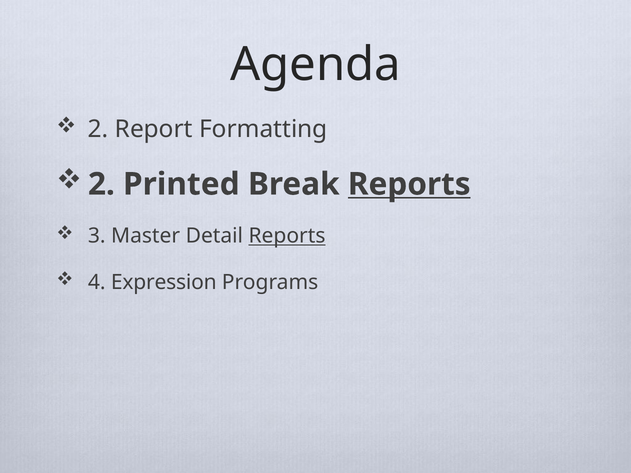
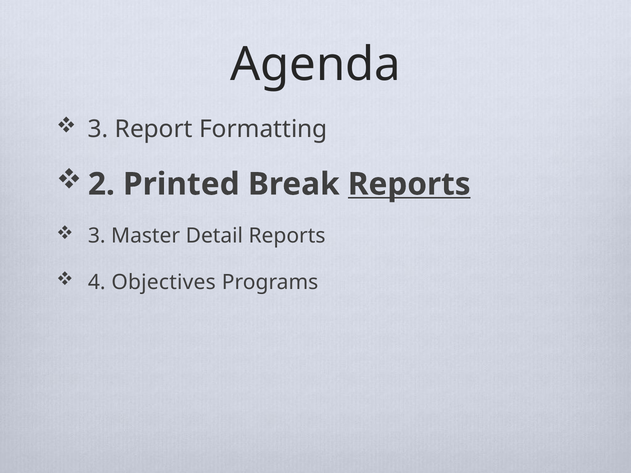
2 at (98, 129): 2 -> 3
Reports at (287, 236) underline: present -> none
Expression: Expression -> Objectives
